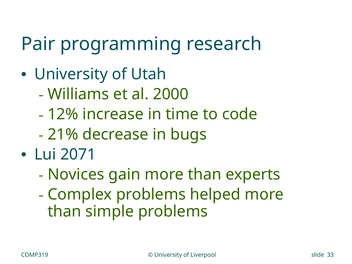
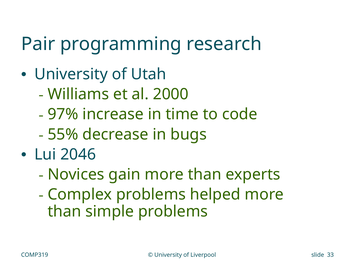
12%: 12% -> 97%
21%: 21% -> 55%
2071: 2071 -> 2046
